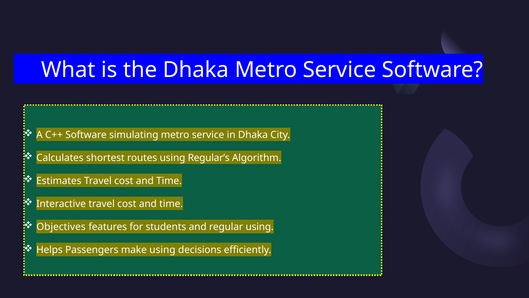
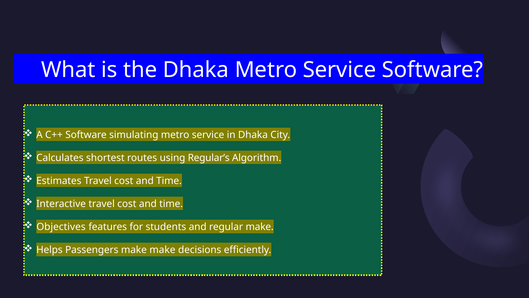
regular using: using -> make
make using: using -> make
